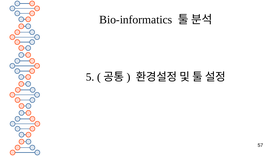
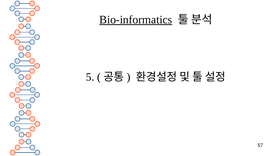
Bio-informatics underline: none -> present
